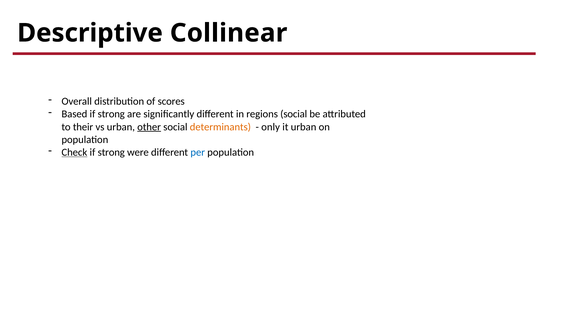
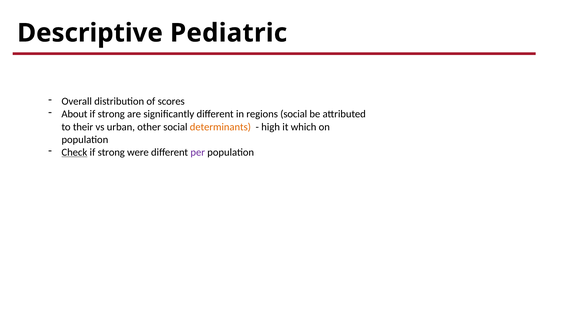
Collinear: Collinear -> Pediatric
Based: Based -> About
other underline: present -> none
only: only -> high
it urban: urban -> which
per colour: blue -> purple
